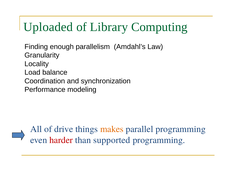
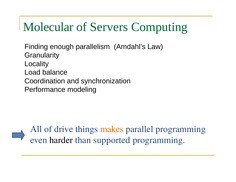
Uploaded: Uploaded -> Molecular
Library: Library -> Servers
harder colour: red -> black
